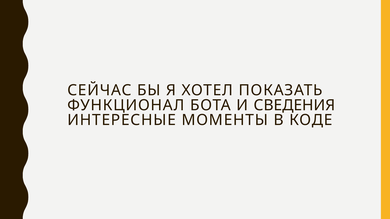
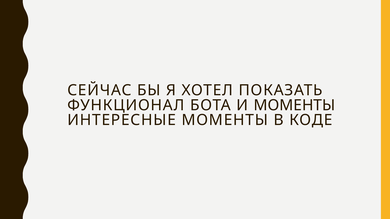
И СВЕДЕНИЯ: СВЕДЕНИЯ -> МОМЕНТЫ
